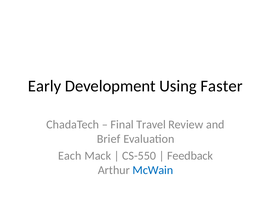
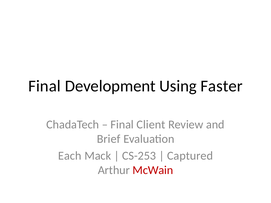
Early at (45, 86): Early -> Final
Travel: Travel -> Client
CS-550: CS-550 -> CS-253
Feedback: Feedback -> Captured
McWain colour: blue -> red
